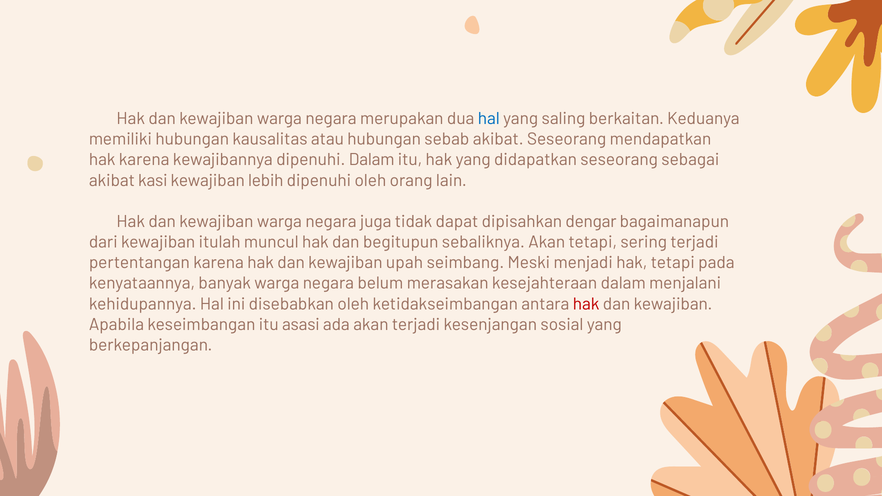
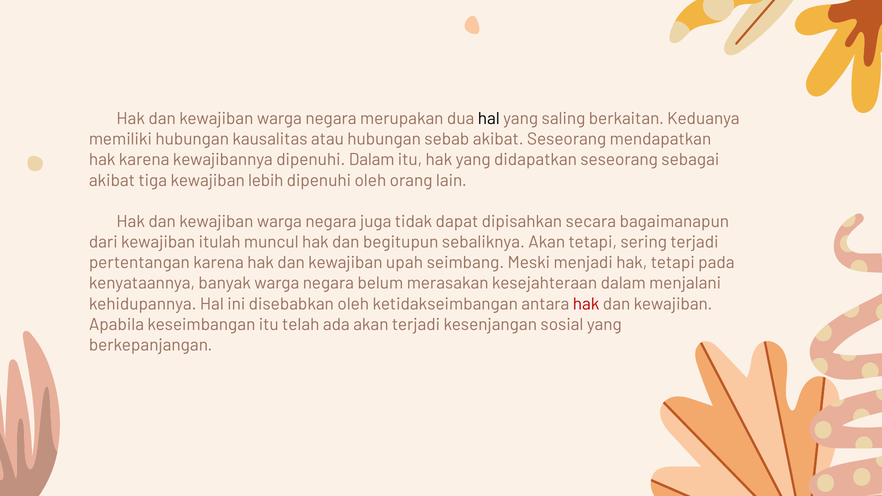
hal at (489, 119) colour: blue -> black
kasi: kasi -> tiga
dengar: dengar -> secara
asasi: asasi -> telah
